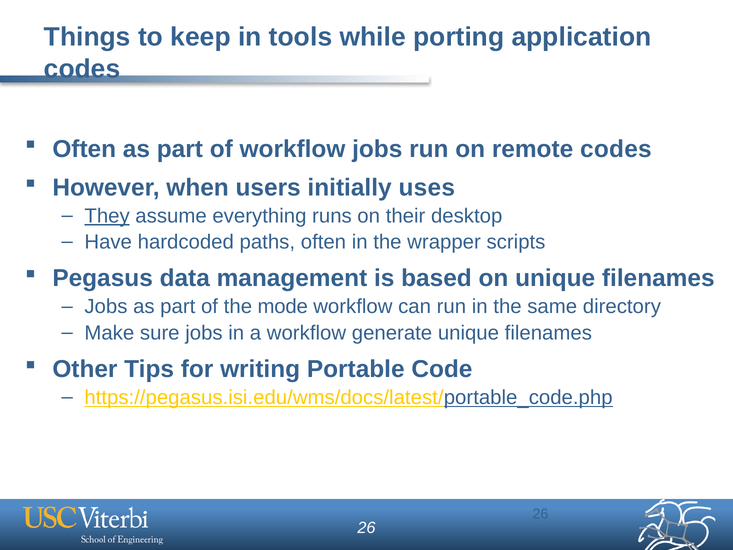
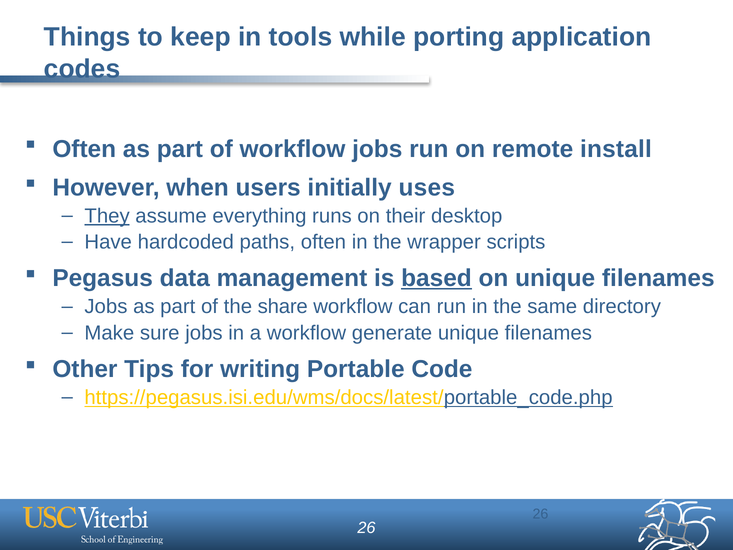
remote codes: codes -> install
based underline: none -> present
mode: mode -> share
